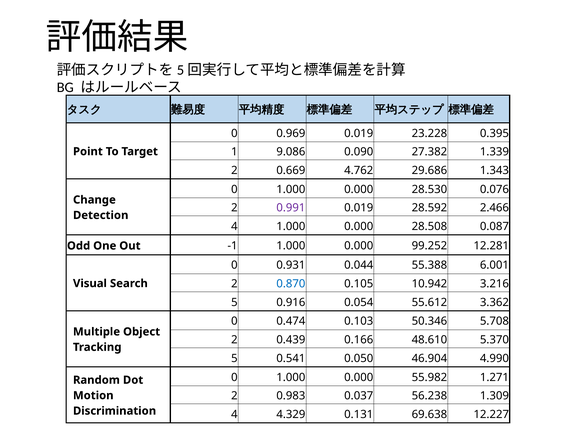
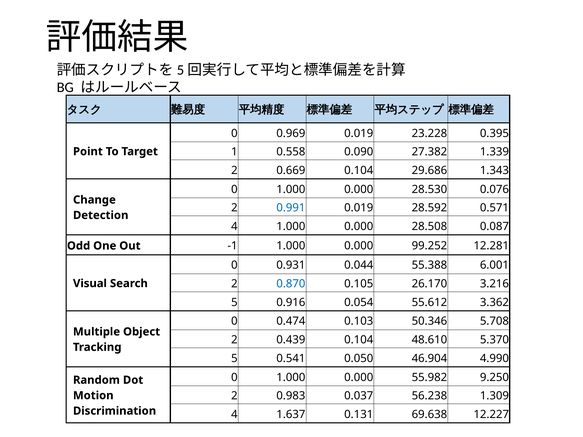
9.086: 9.086 -> 0.558
0.669 4.762: 4.762 -> 0.104
0.991 colour: purple -> blue
2.466: 2.466 -> 0.571
10.942: 10.942 -> 26.170
0.439 0.166: 0.166 -> 0.104
1.271: 1.271 -> 9.250
4.329: 4.329 -> 1.637
